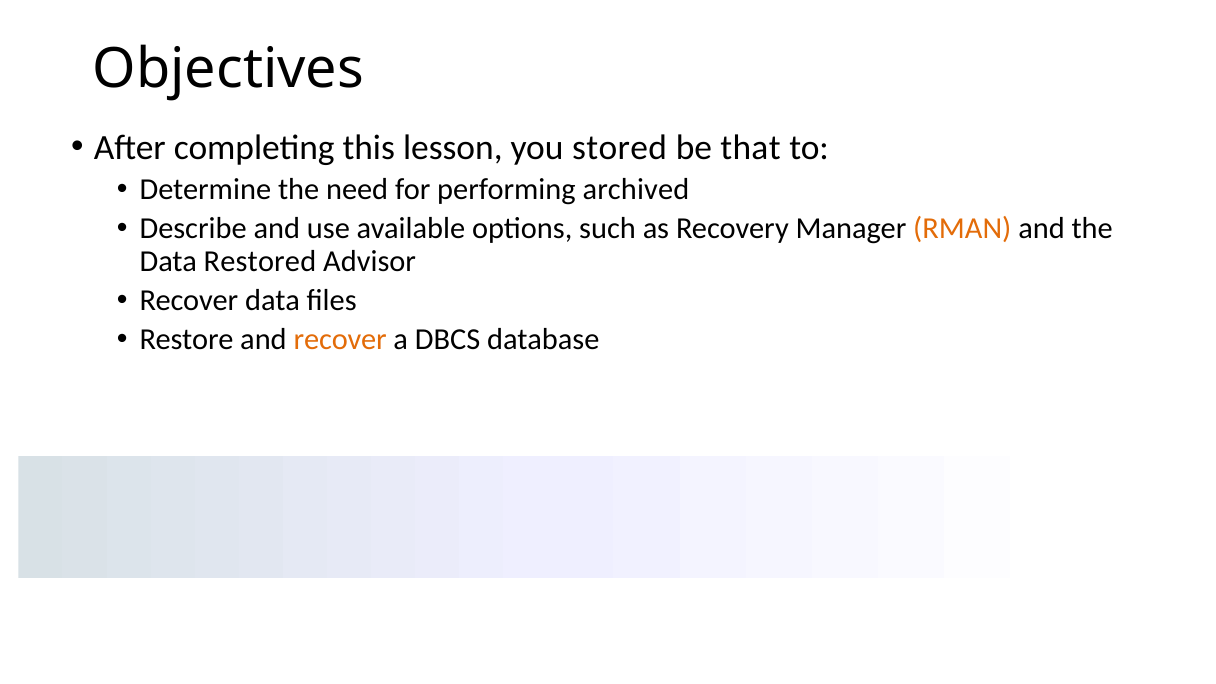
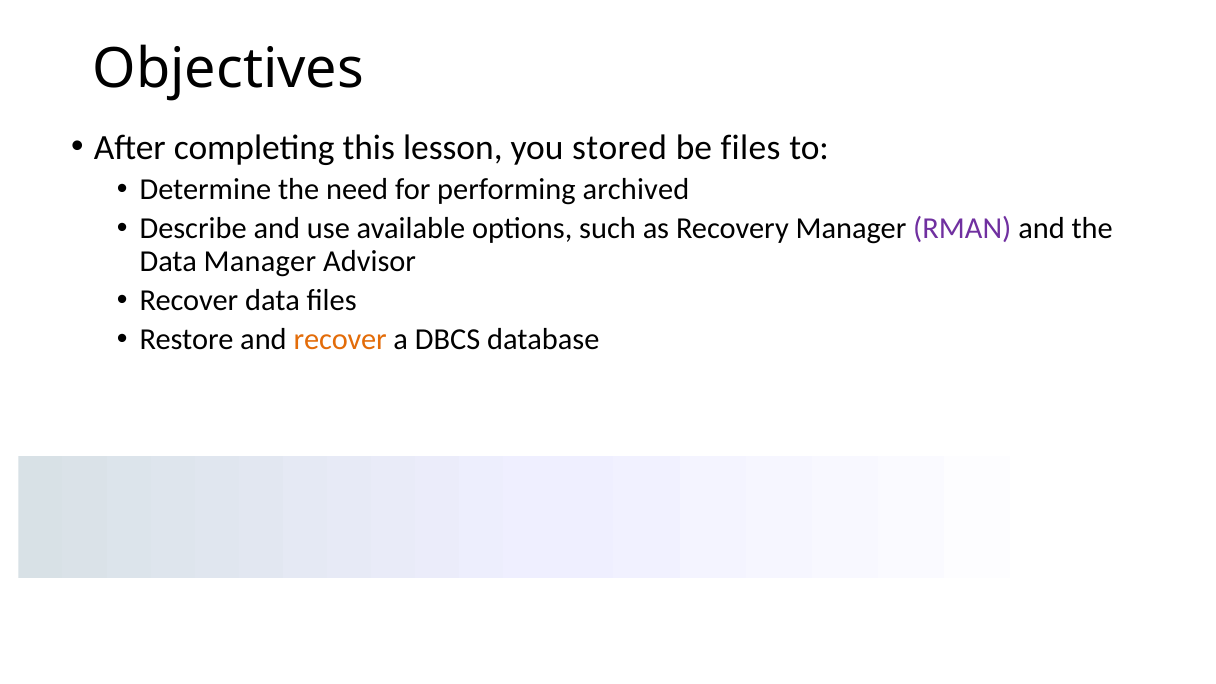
be that: that -> files
RMAN colour: orange -> purple
Data Restored: Restored -> Manager
